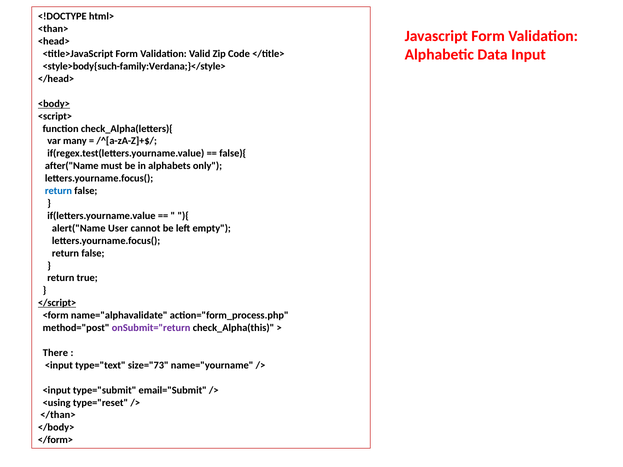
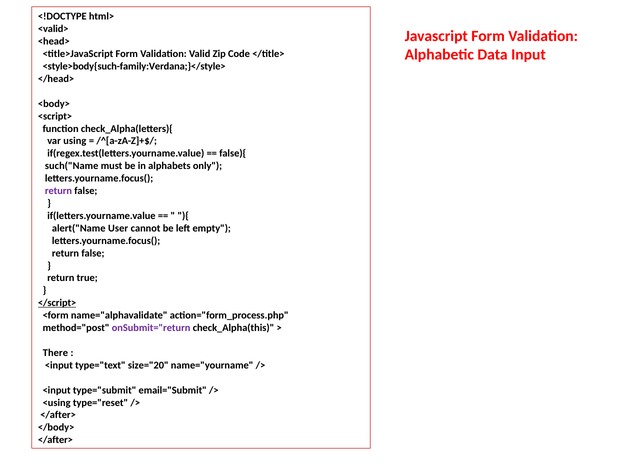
<than>: <than> -> <valid>
<body> underline: present -> none
many: many -> using
after("Name: after("Name -> such("Name
return at (58, 191) colour: blue -> purple
size="73: size="73 -> size="20
</than> at (58, 415): </than> -> </after>
</form> at (55, 440): </form> -> </after>
